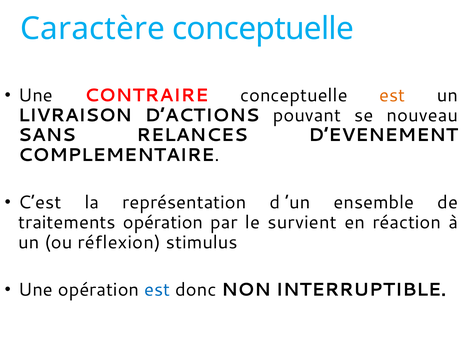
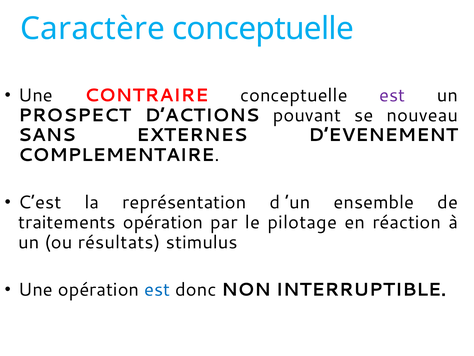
est at (392, 95) colour: orange -> purple
LIVRAISON: LIVRAISON -> PROSPECT
RELANCES: RELANCES -> EXTERNES
survient: survient -> pilotage
réflexion: réflexion -> résultats
